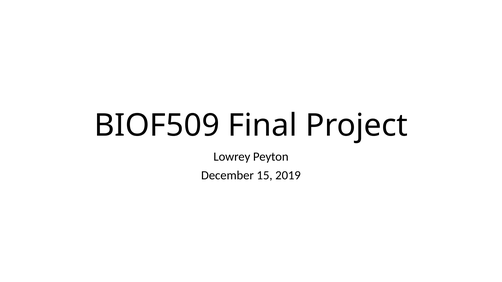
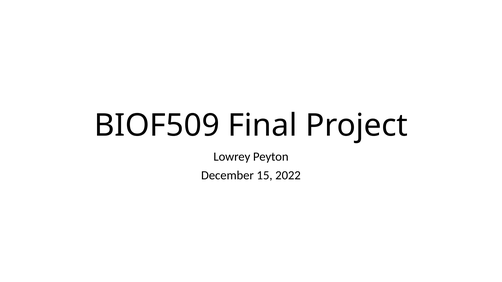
2019: 2019 -> 2022
